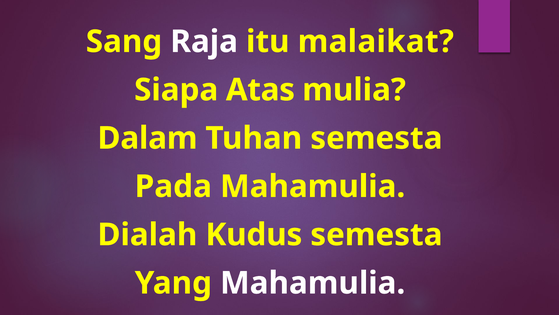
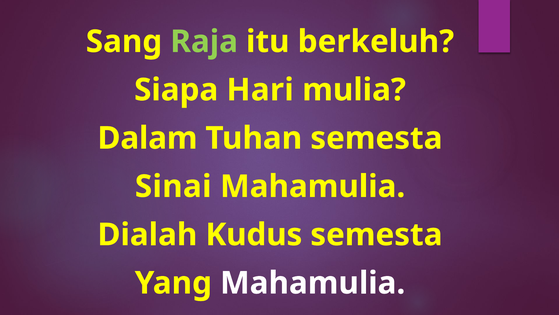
Raja colour: white -> light green
malaikat: malaikat -> berkeluh
Atas: Atas -> Hari
Pada: Pada -> Sinai
